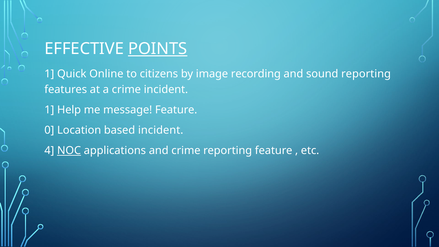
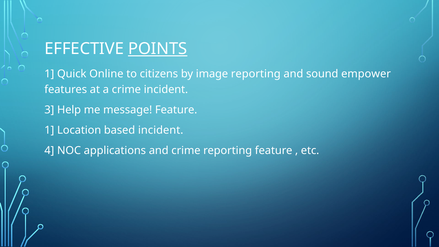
image recording: recording -> reporting
sound reporting: reporting -> empower
1 at (49, 110): 1 -> 3
0 at (49, 130): 0 -> 1
NOC underline: present -> none
